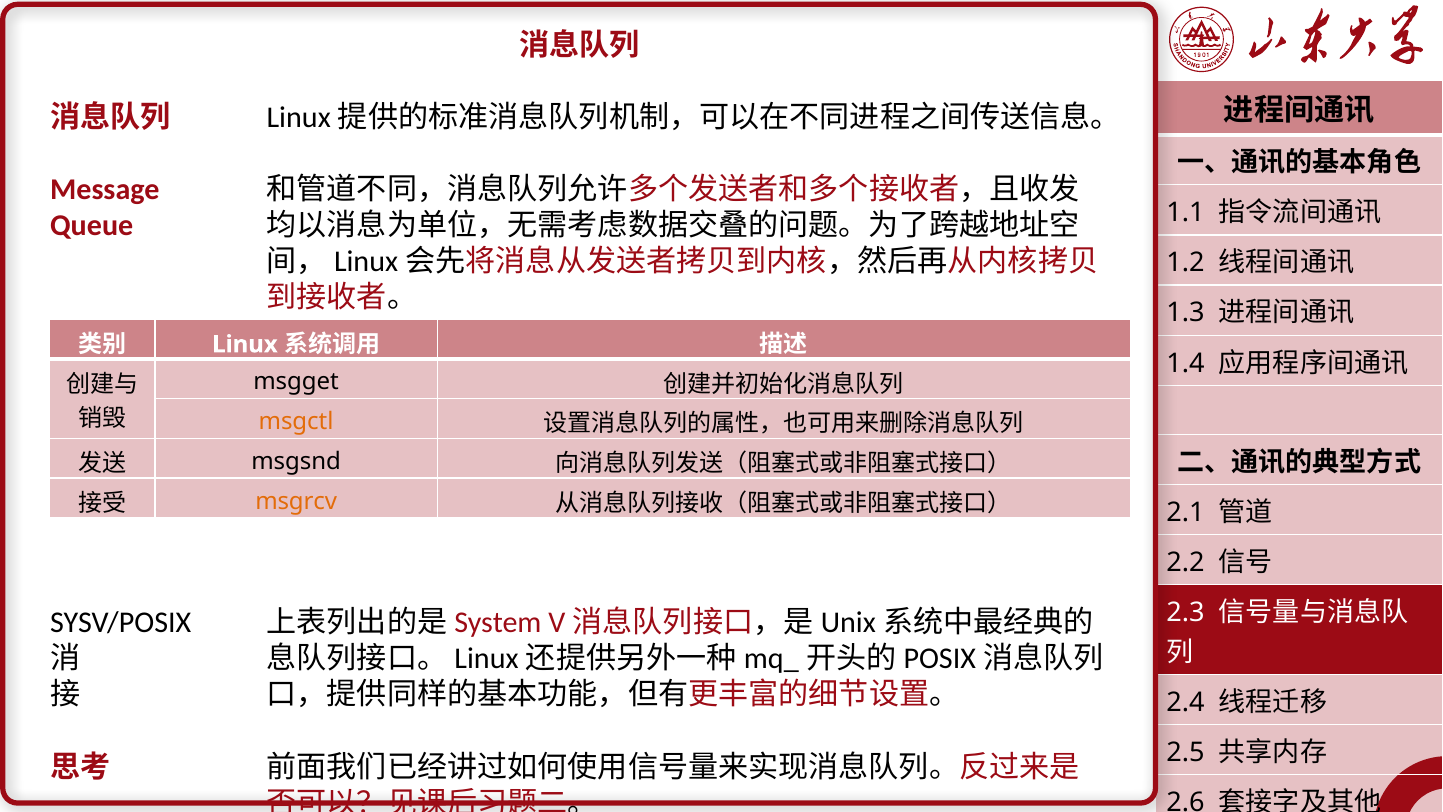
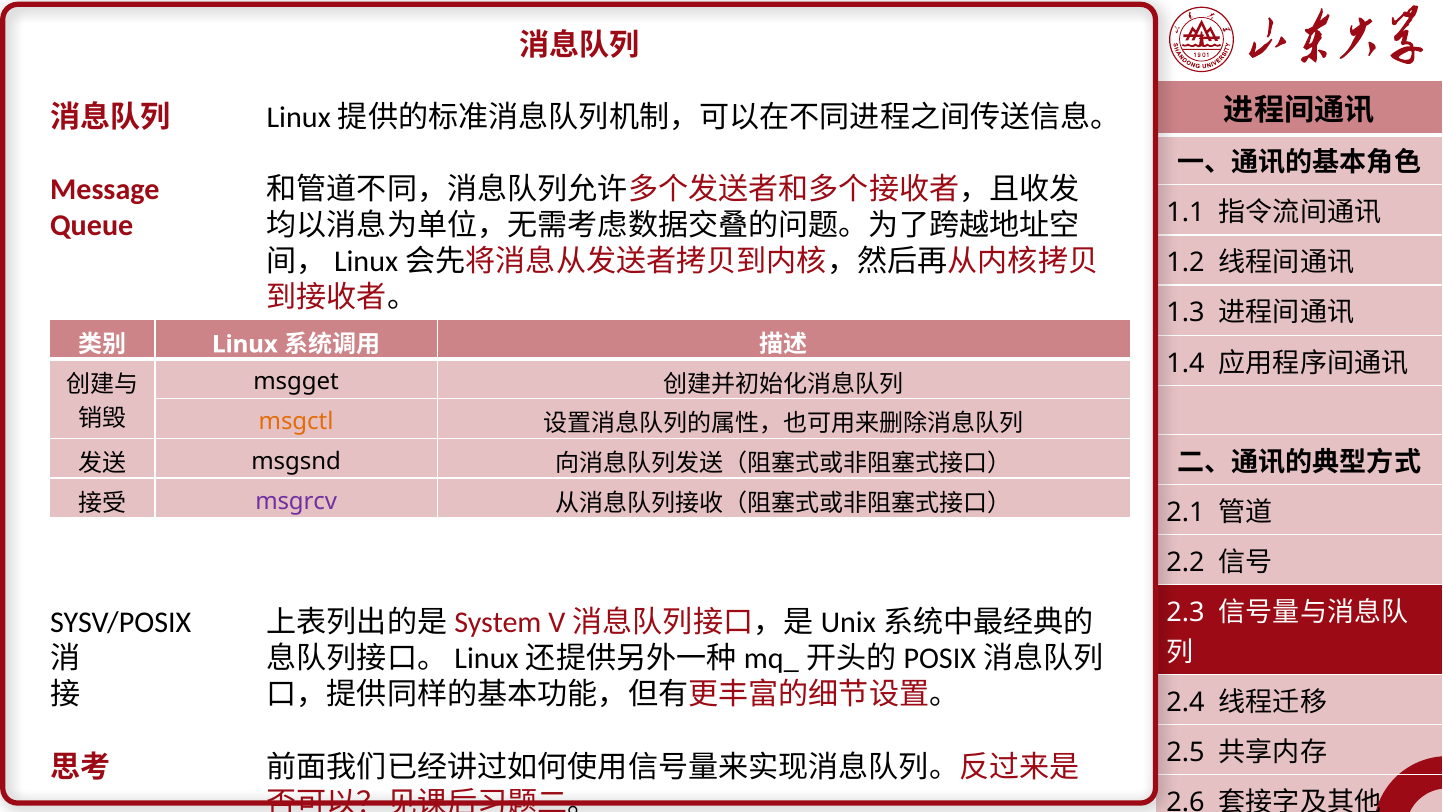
msgrcv colour: orange -> purple
